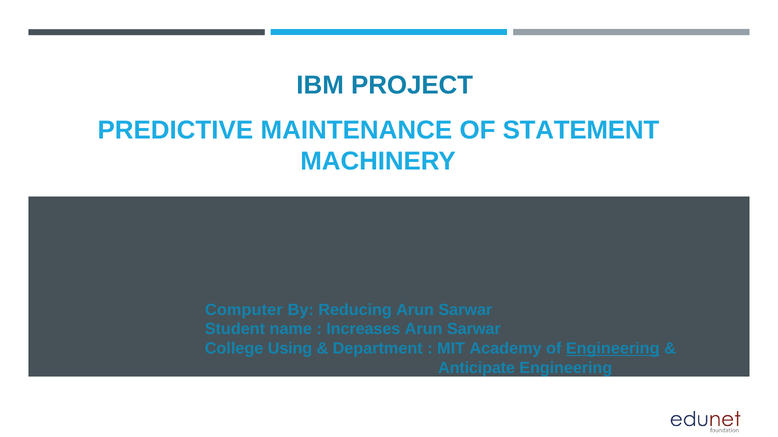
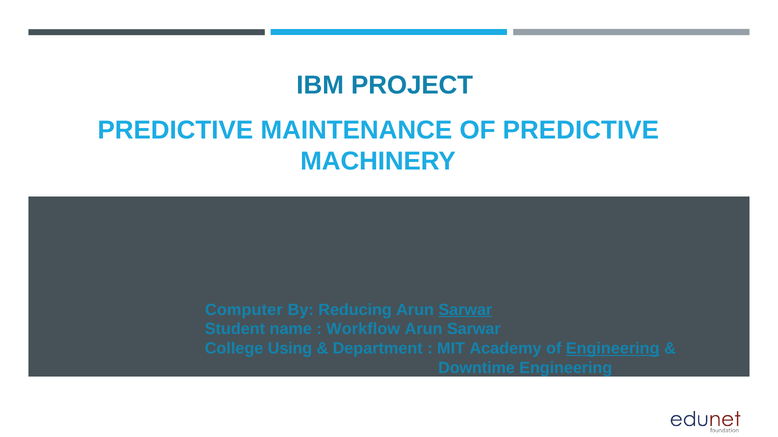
OF STATEMENT: STATEMENT -> PREDICTIVE
Sarwar at (465, 310) underline: none -> present
Increases: Increases -> Workflow
Anticipate: Anticipate -> Downtime
